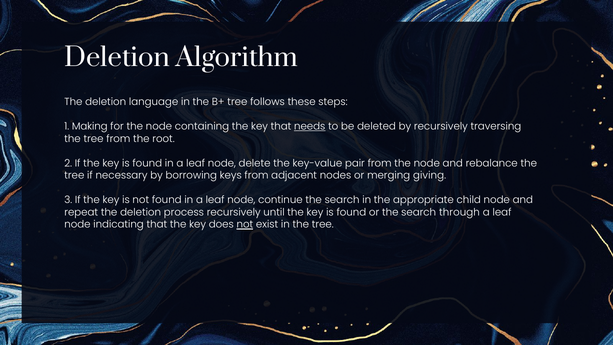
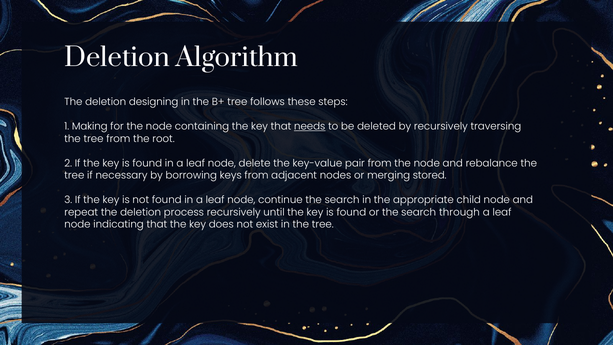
language: language -> designing
giving: giving -> stored
not at (245, 224) underline: present -> none
